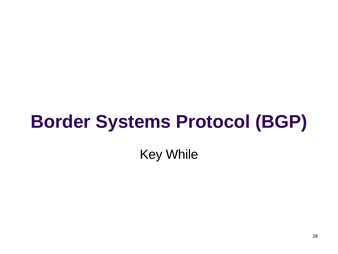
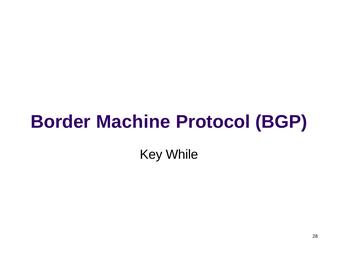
Systems: Systems -> Machine
